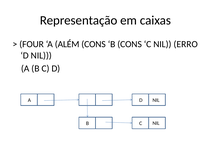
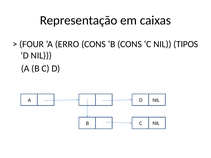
ALÉM: ALÉM -> ERRO
ERRO: ERRO -> TIPOS
